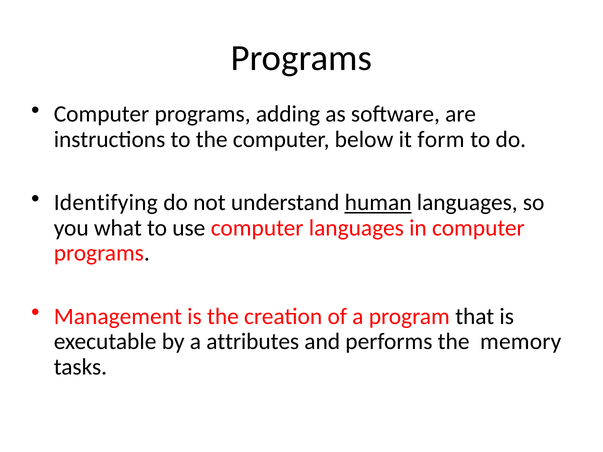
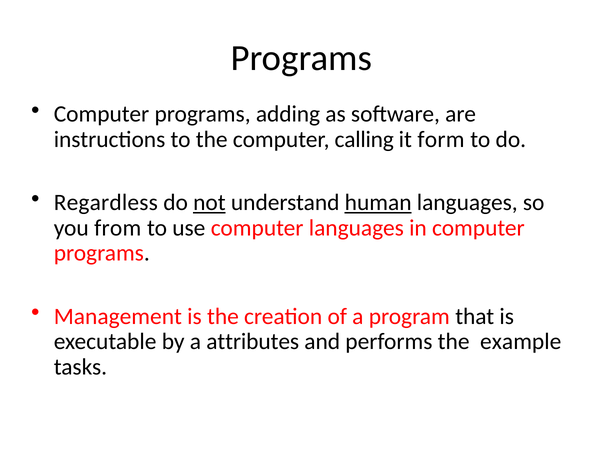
below: below -> calling
Identifying: Identifying -> Regardless
not underline: none -> present
what: what -> from
memory: memory -> example
